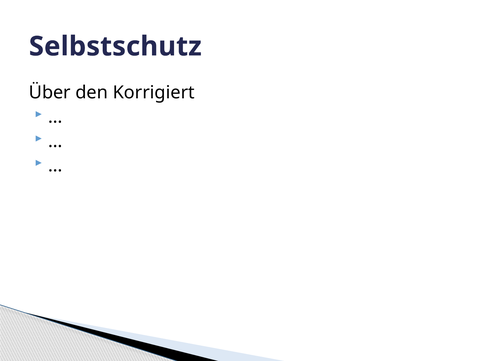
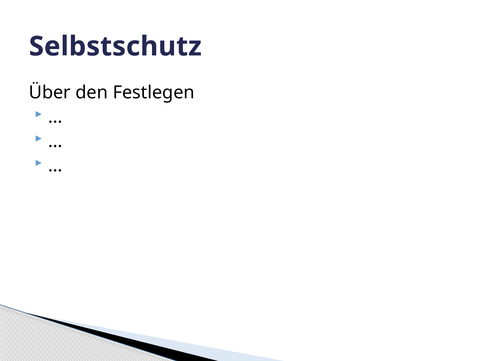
Korrigiert: Korrigiert -> Festlegen
